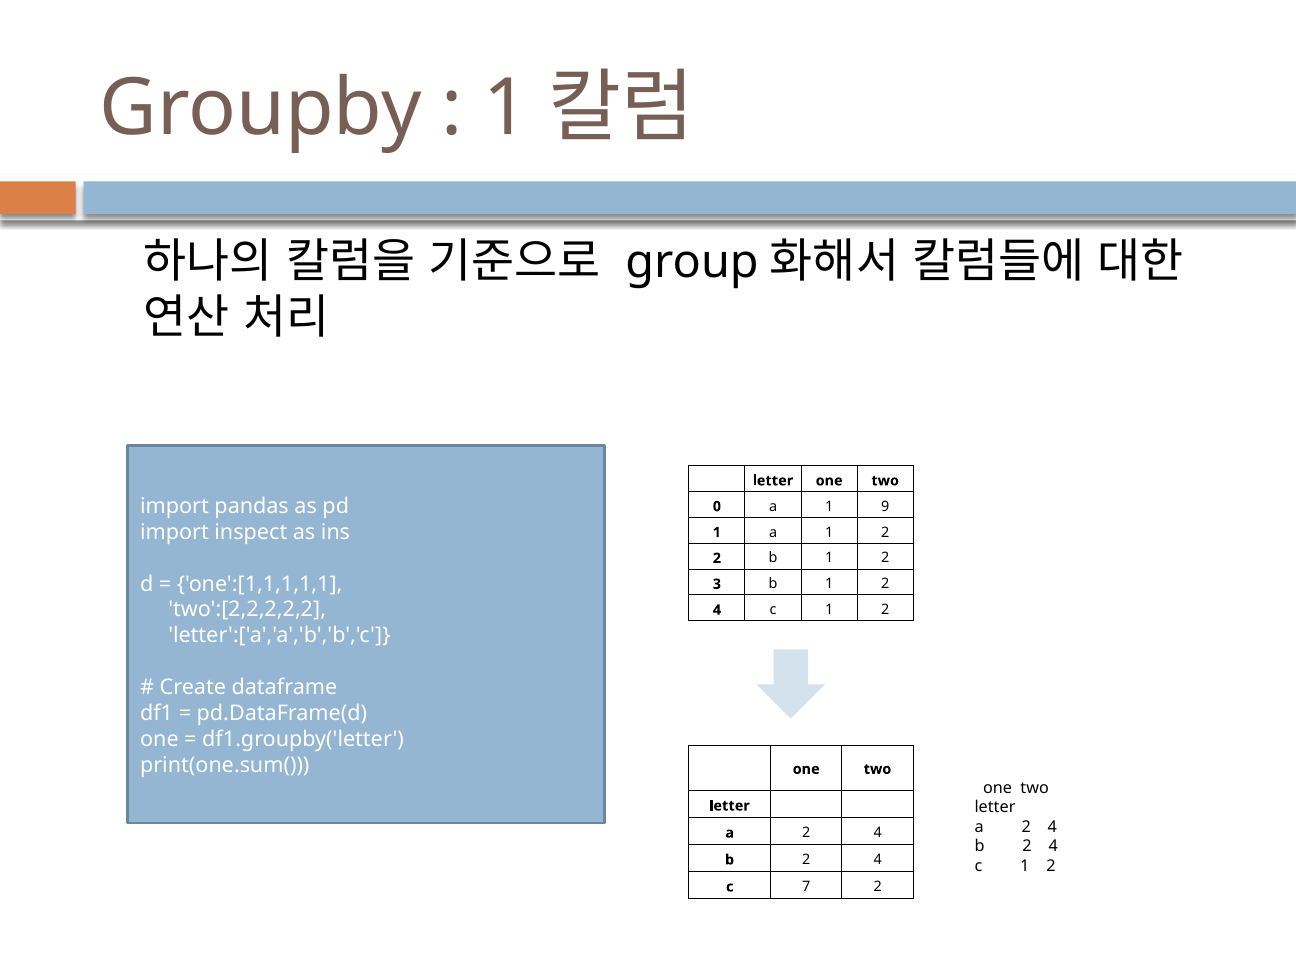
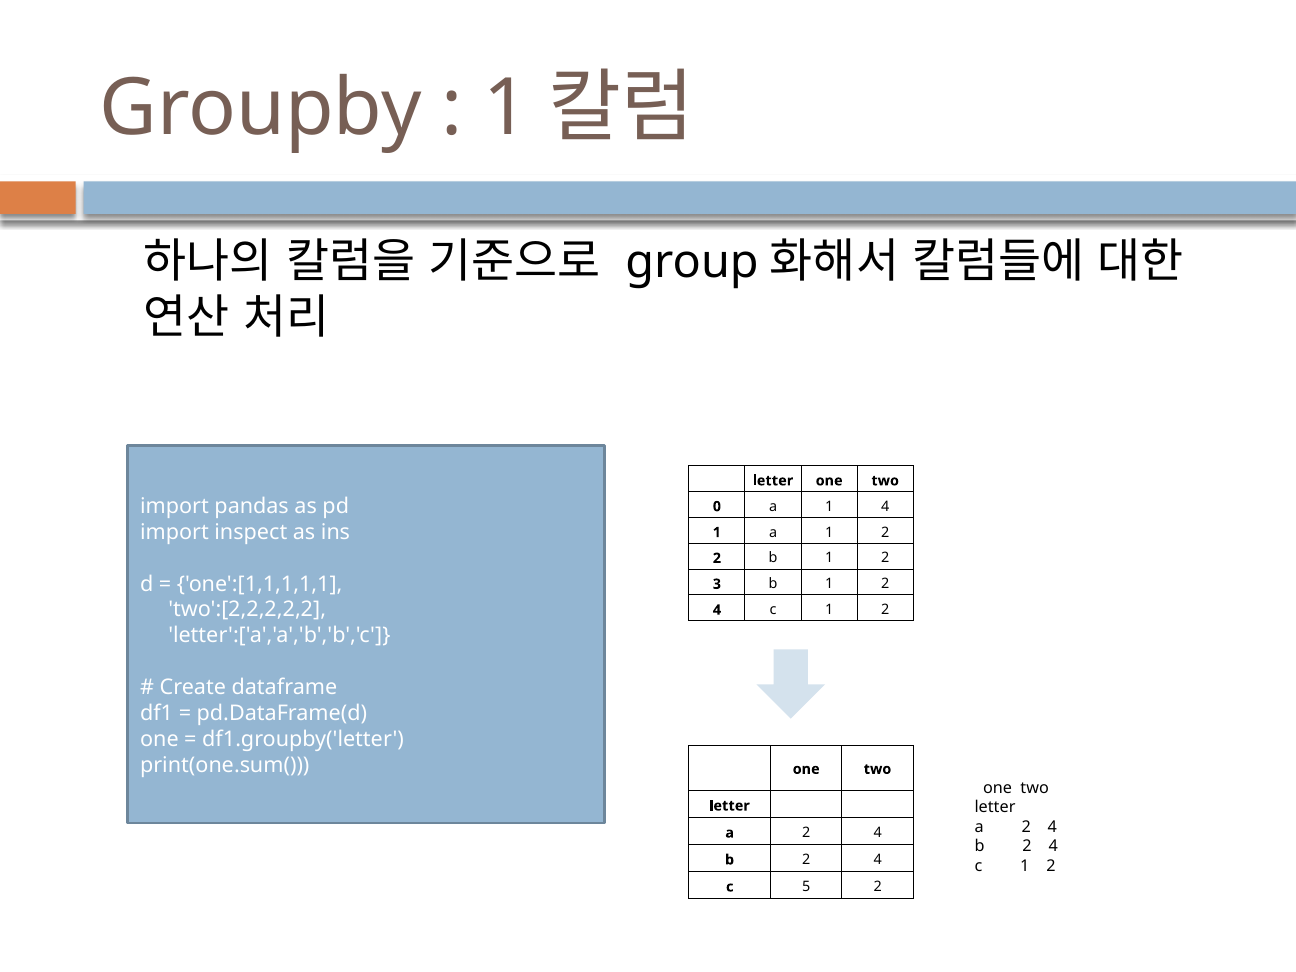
1 9: 9 -> 4
7: 7 -> 5
